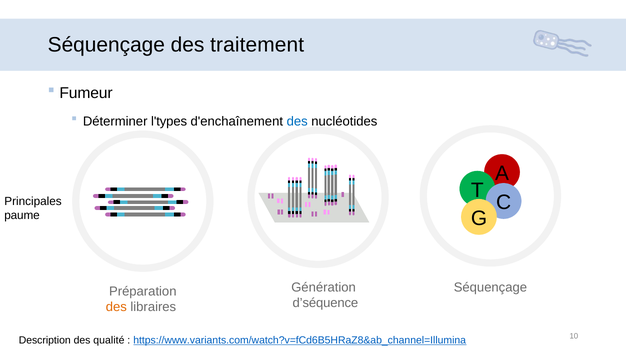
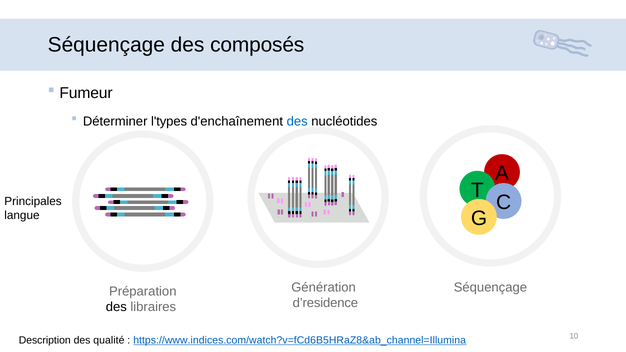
traitement: traitement -> composés
paume: paume -> langue
d’séquence: d’séquence -> d’residence
des at (116, 307) colour: orange -> black
https://www.variants.com/watch?v=fCd6B5HRaZ8&ab_channel=Illumina: https://www.variants.com/watch?v=fCd6B5HRaZ8&ab_channel=Illumina -> https://www.indices.com/watch?v=fCd6B5HRaZ8&ab_channel=Illumina
